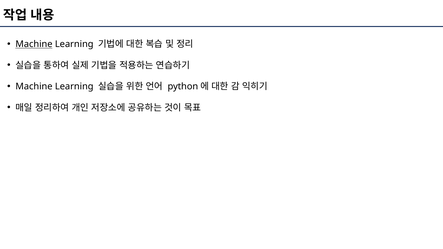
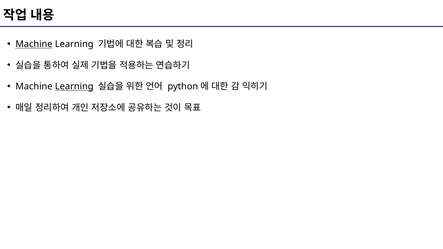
Learning at (74, 87) underline: none -> present
